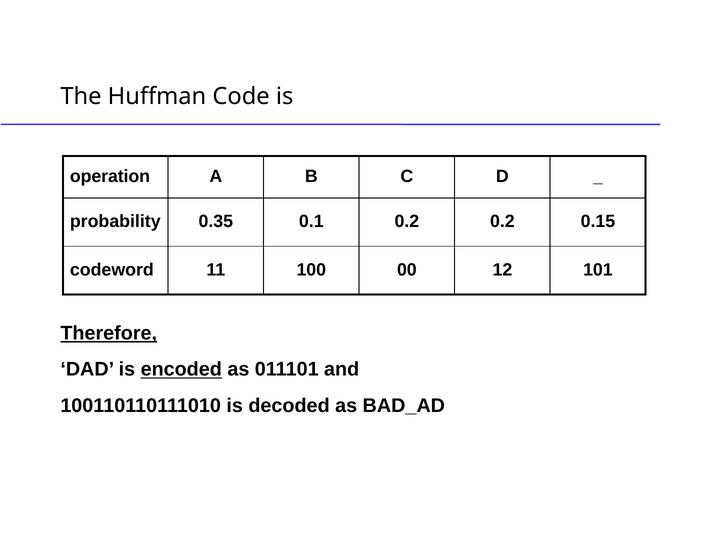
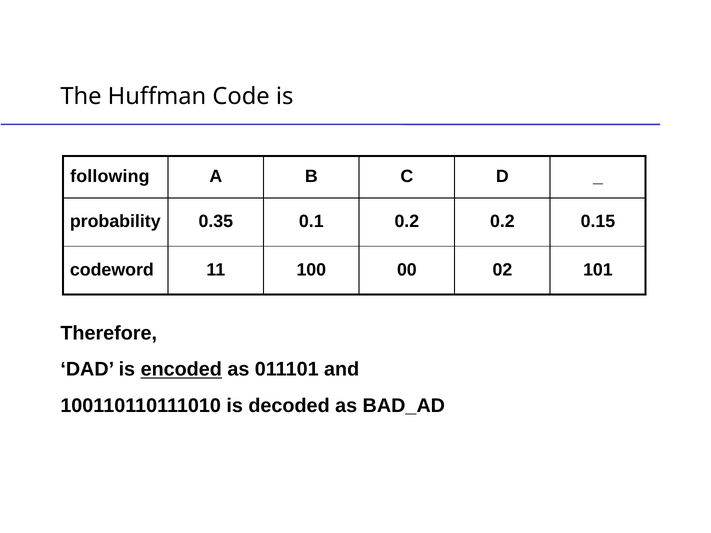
operation: operation -> following
12: 12 -> 02
Therefore underline: present -> none
